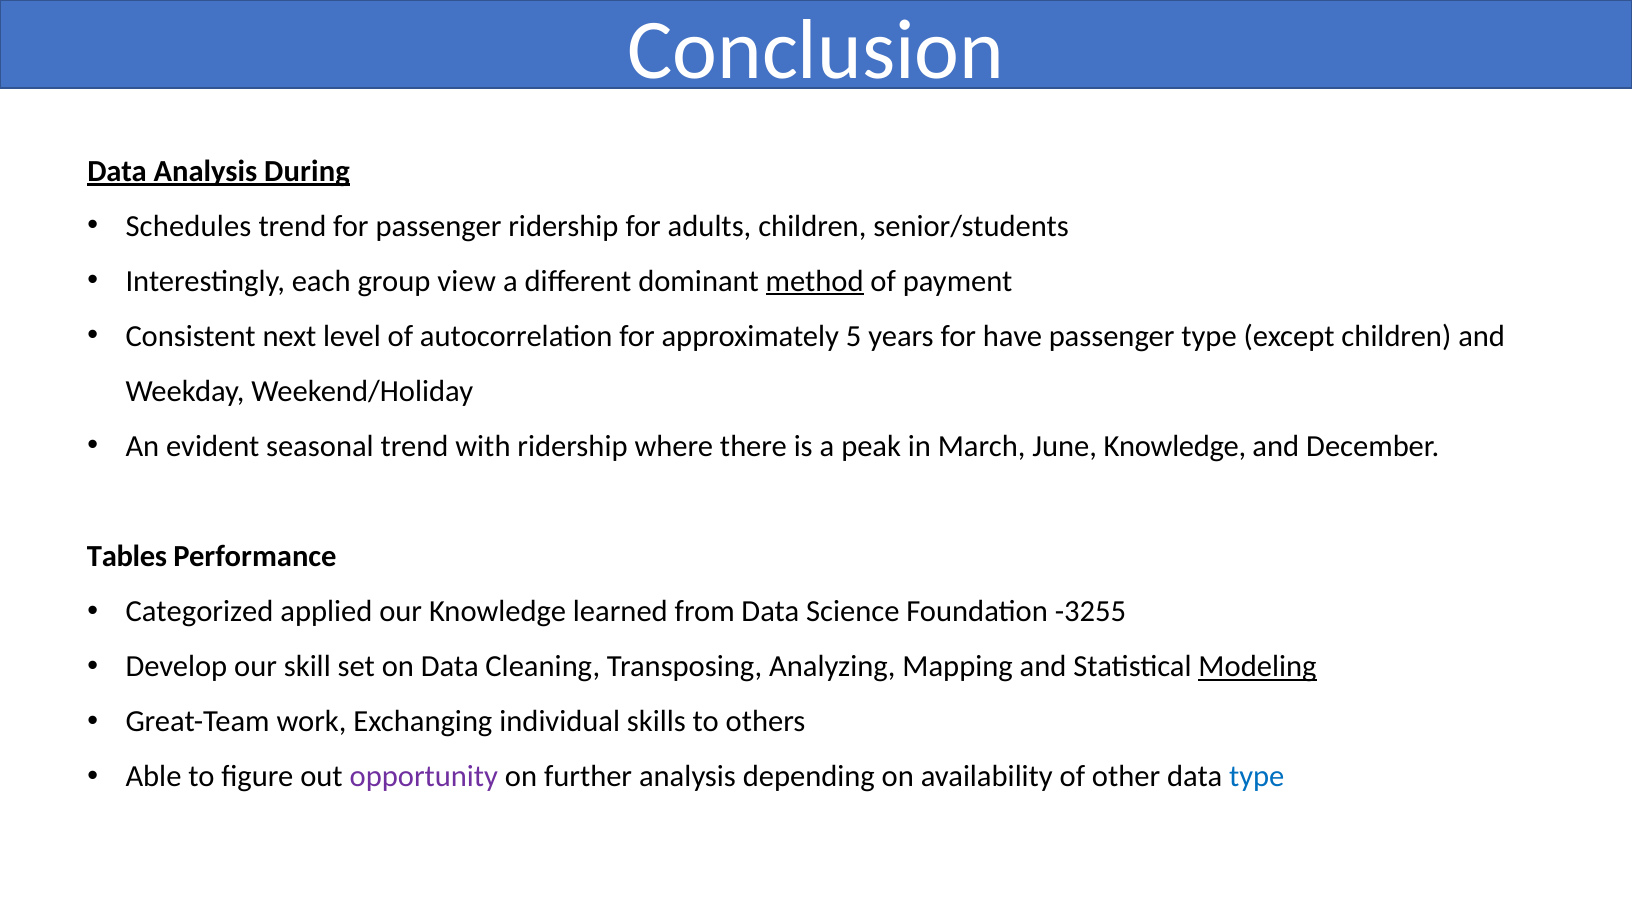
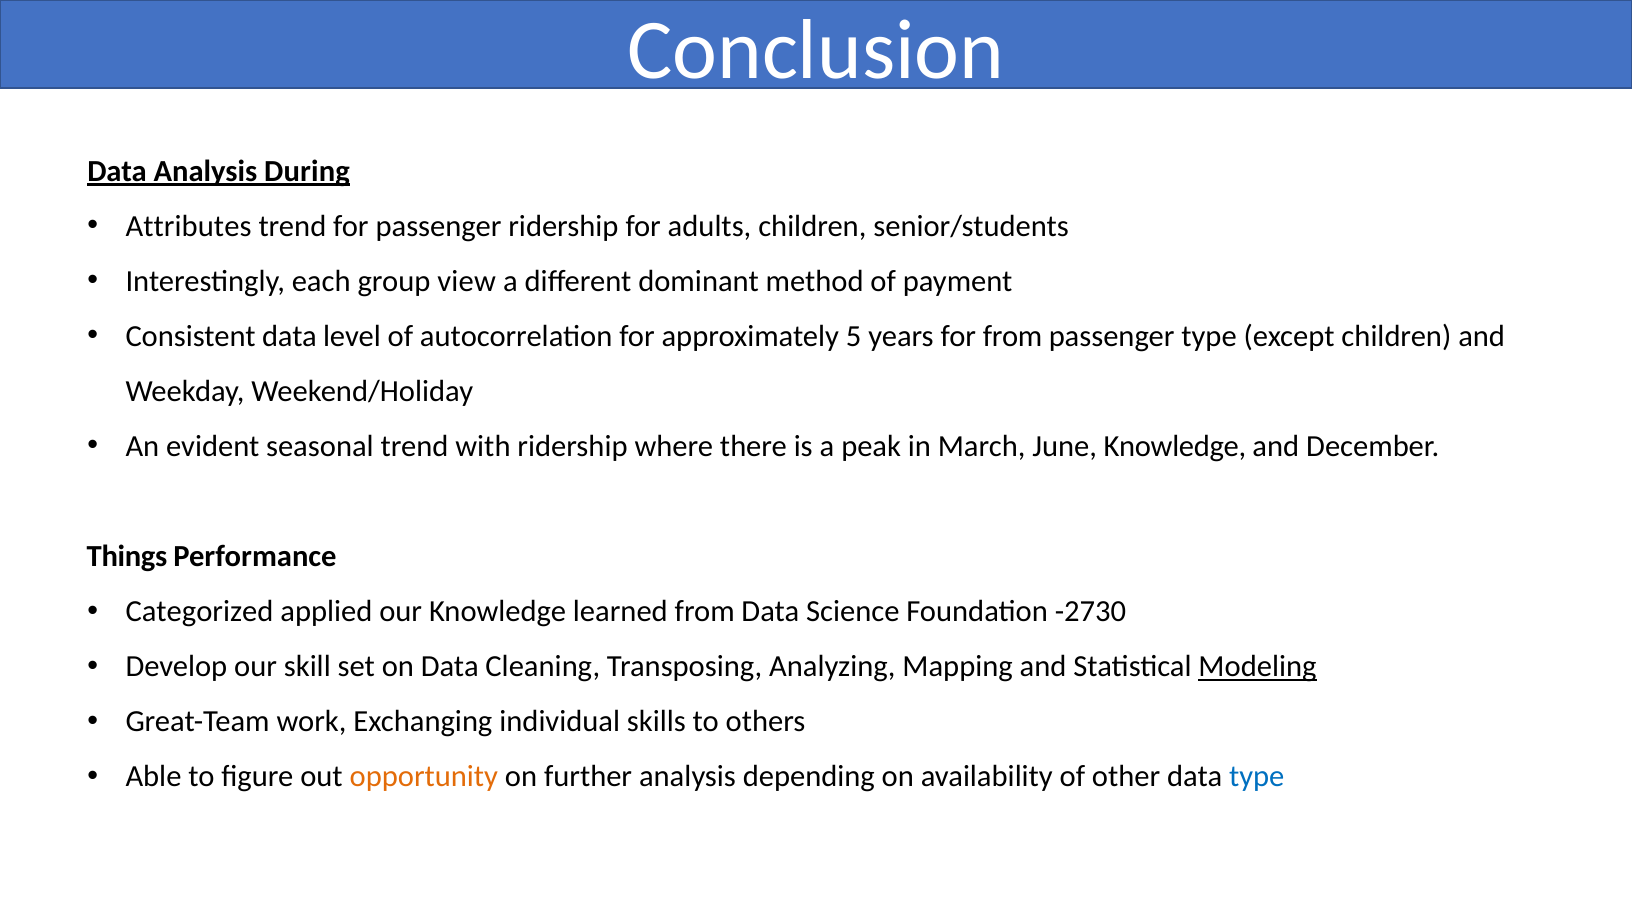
Schedules: Schedules -> Attributes
method underline: present -> none
Consistent next: next -> data
for have: have -> from
Tables: Tables -> Things
-3255: -3255 -> -2730
opportunity colour: purple -> orange
